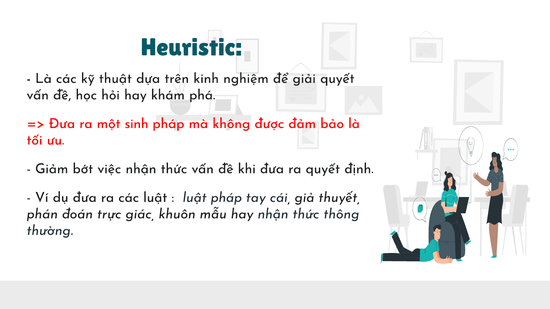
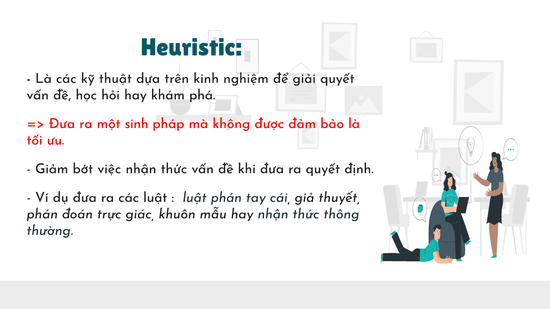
luật pháp: pháp -> phán
